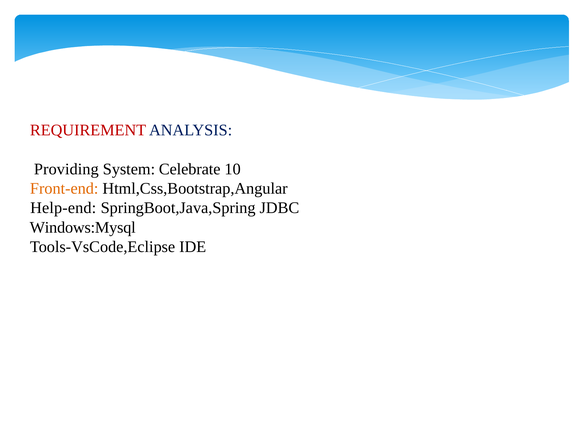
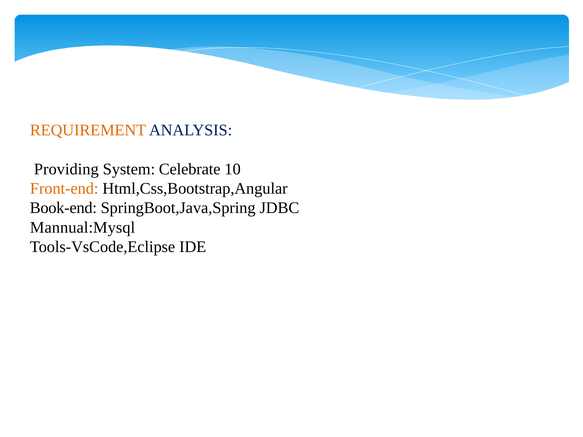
REQUIREMENT colour: red -> orange
Help-end: Help-end -> Book-end
Windows:Mysql: Windows:Mysql -> Mannual:Mysql
